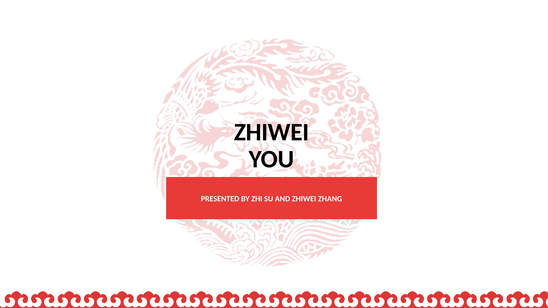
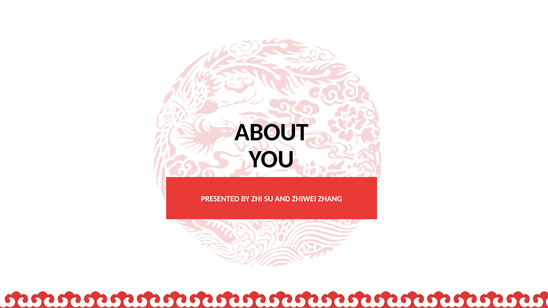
ZHIWEI at (272, 132): ZHIWEI -> ABOUT
